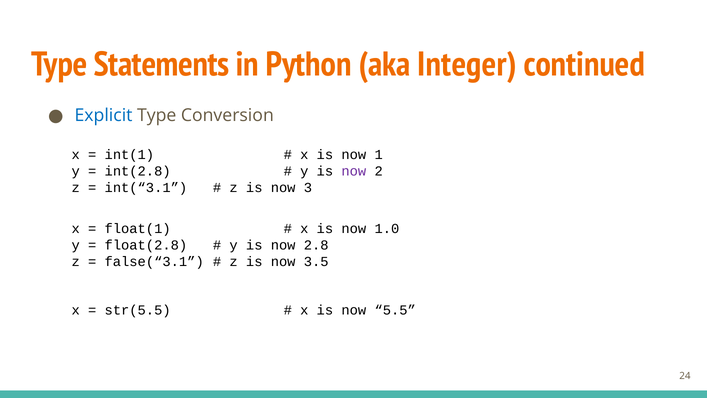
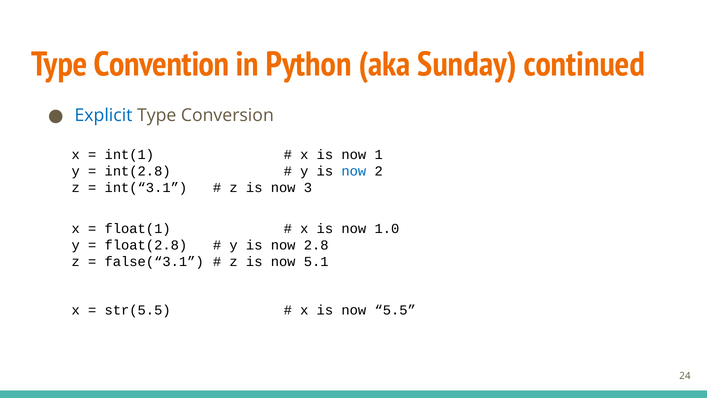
Statements: Statements -> Convention
Integer: Integer -> Sunday
now at (354, 171) colour: purple -> blue
3.5: 3.5 -> 5.1
